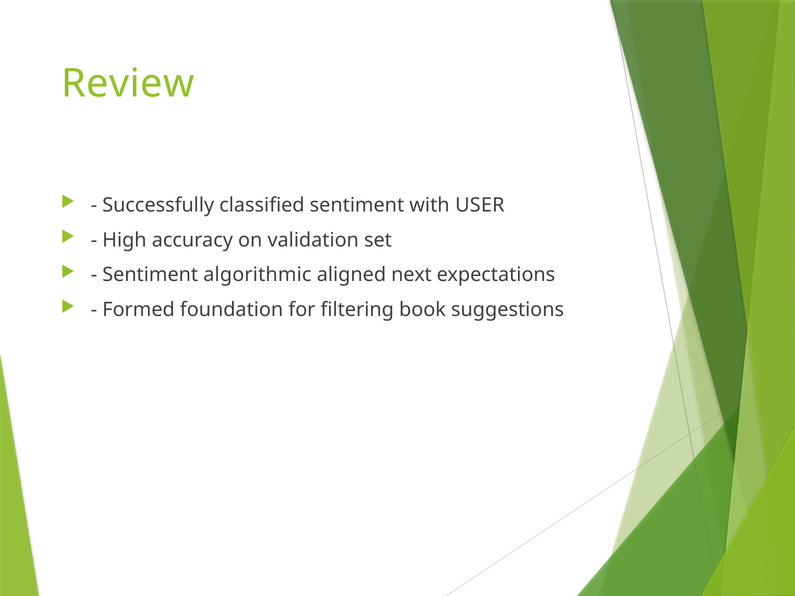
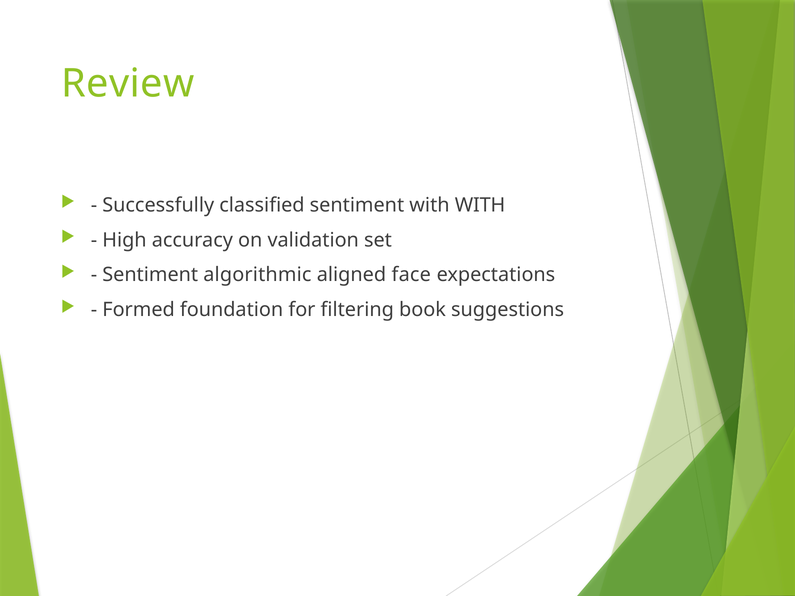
with USER: USER -> WITH
next: next -> face
